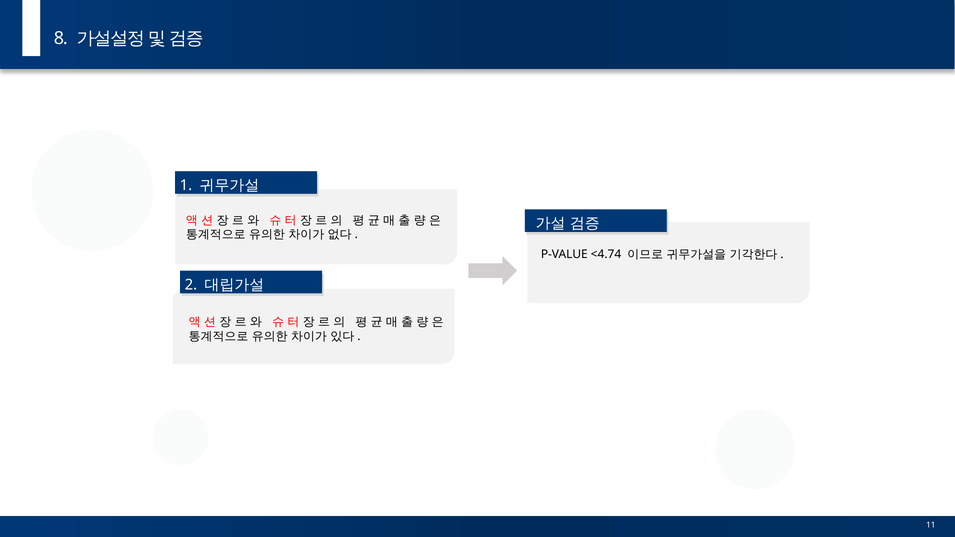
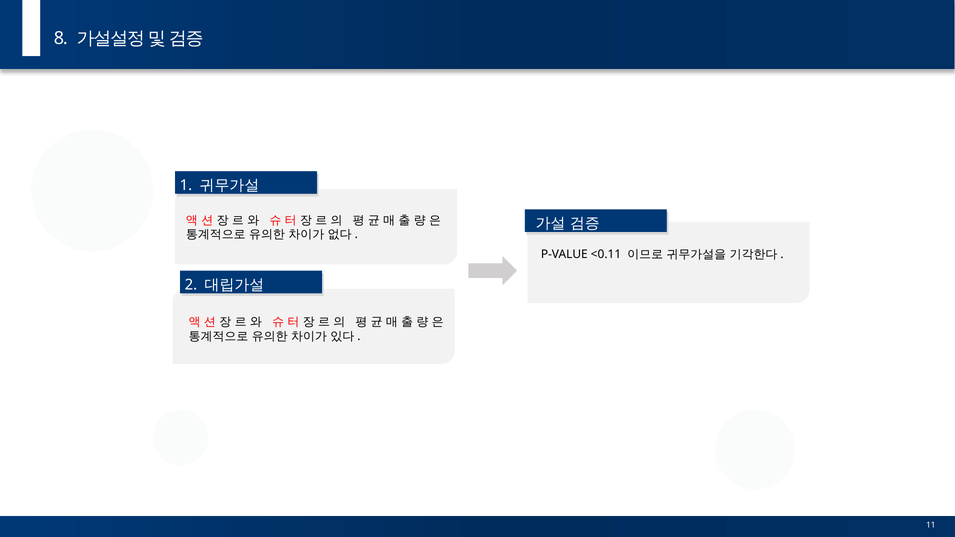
<4.74: <4.74 -> <0.11
